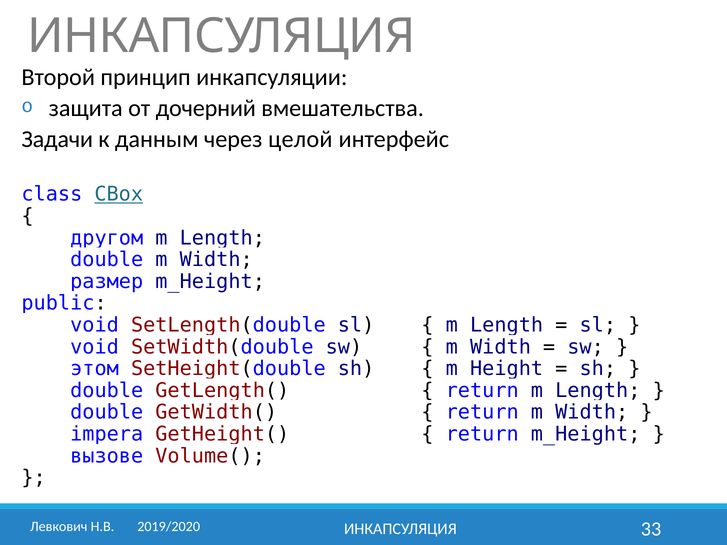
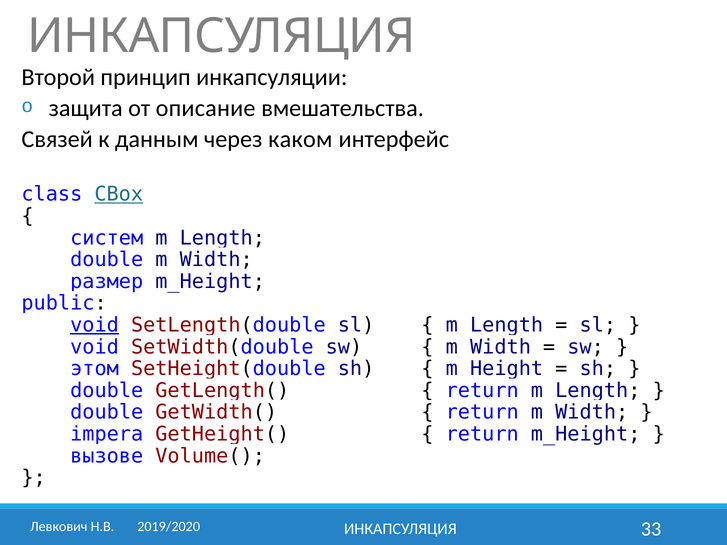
дочерний: дочерний -> описание
Задачи: Задачи -> Связей
целой: целой -> каком
другом: другом -> систем
void at (95, 325) underline: none -> present
